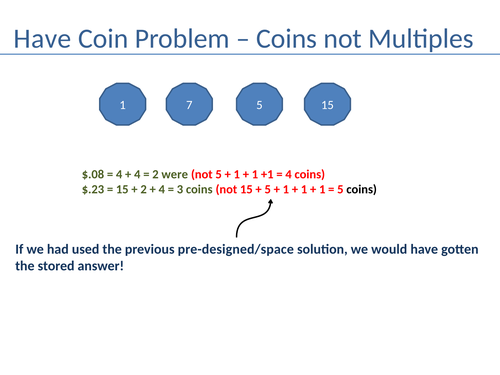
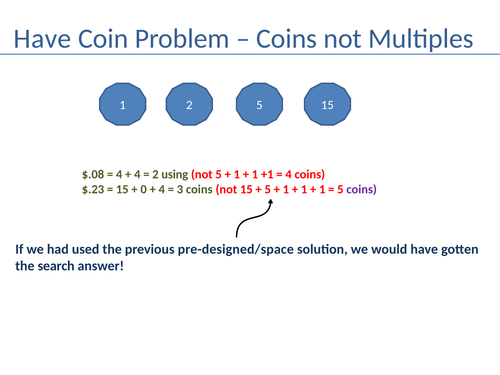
1 7: 7 -> 2
were: were -> using
2 at (144, 189): 2 -> 0
coins at (362, 189) colour: black -> purple
stored: stored -> search
